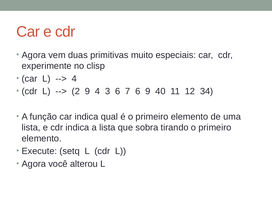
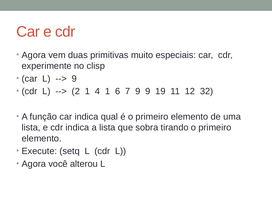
4 at (74, 79): 4 -> 9
2 9: 9 -> 1
4 3: 3 -> 1
7 6: 6 -> 9
40: 40 -> 19
34: 34 -> 32
